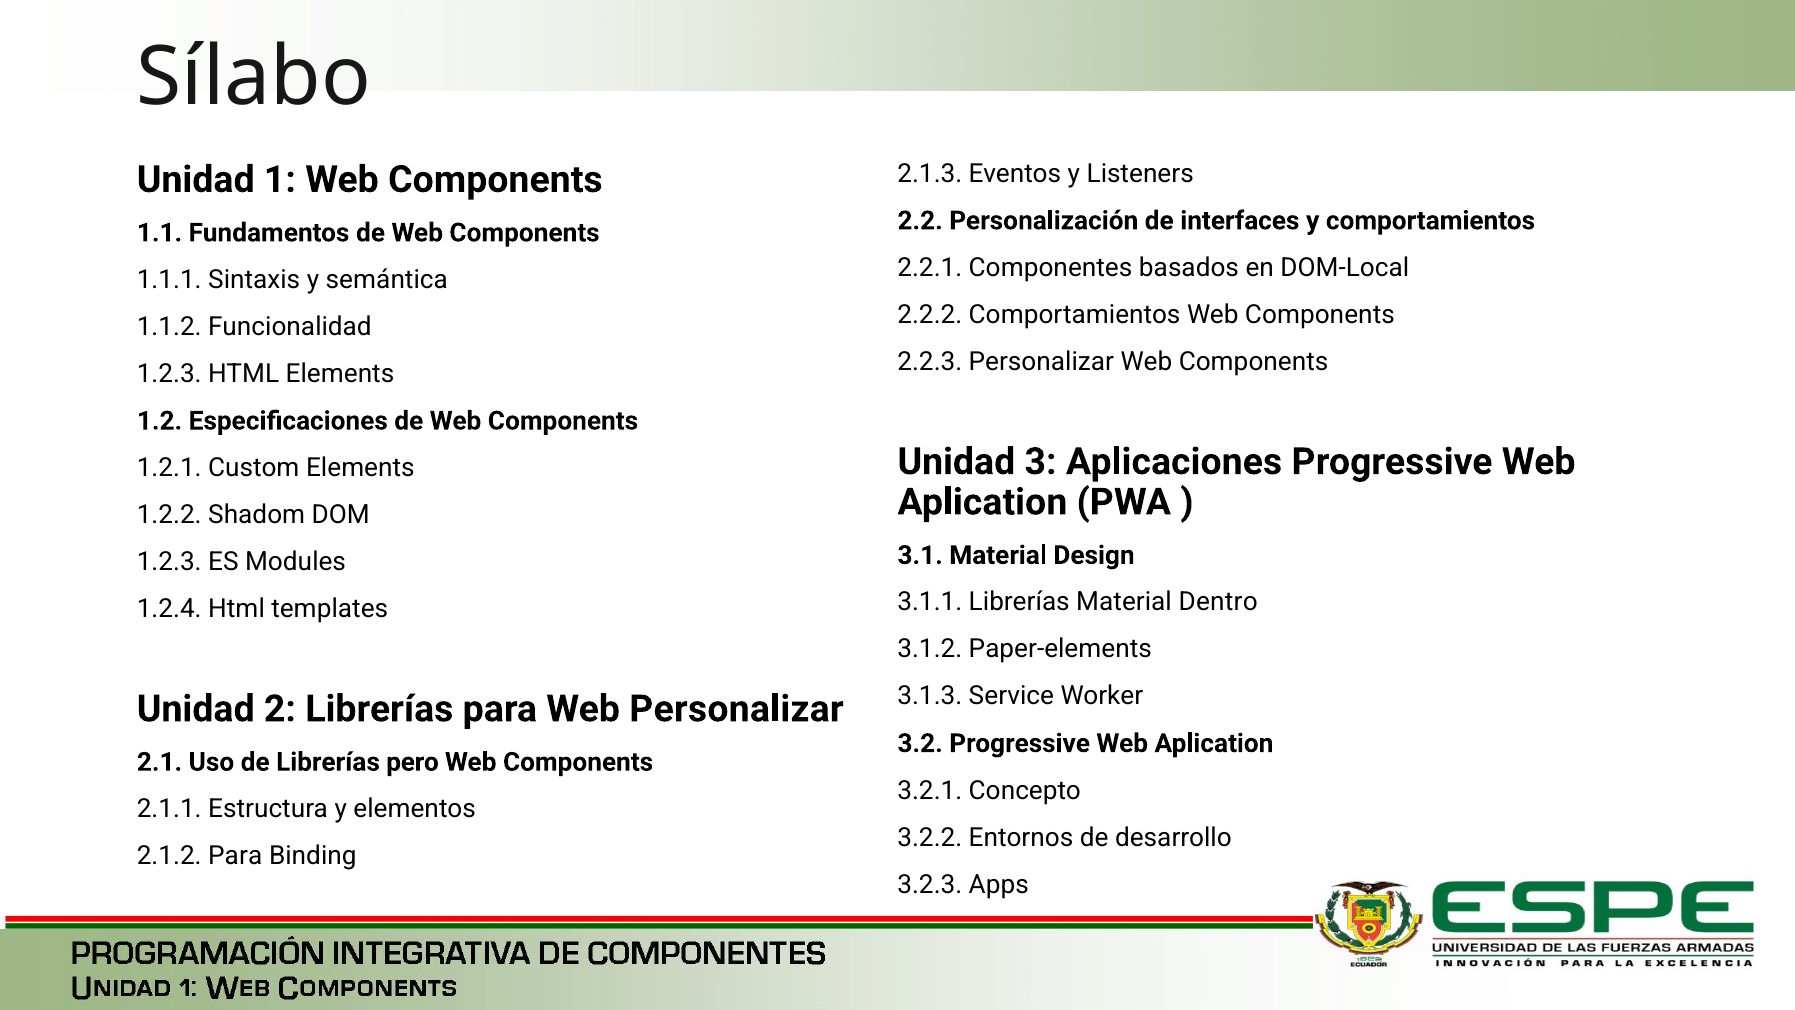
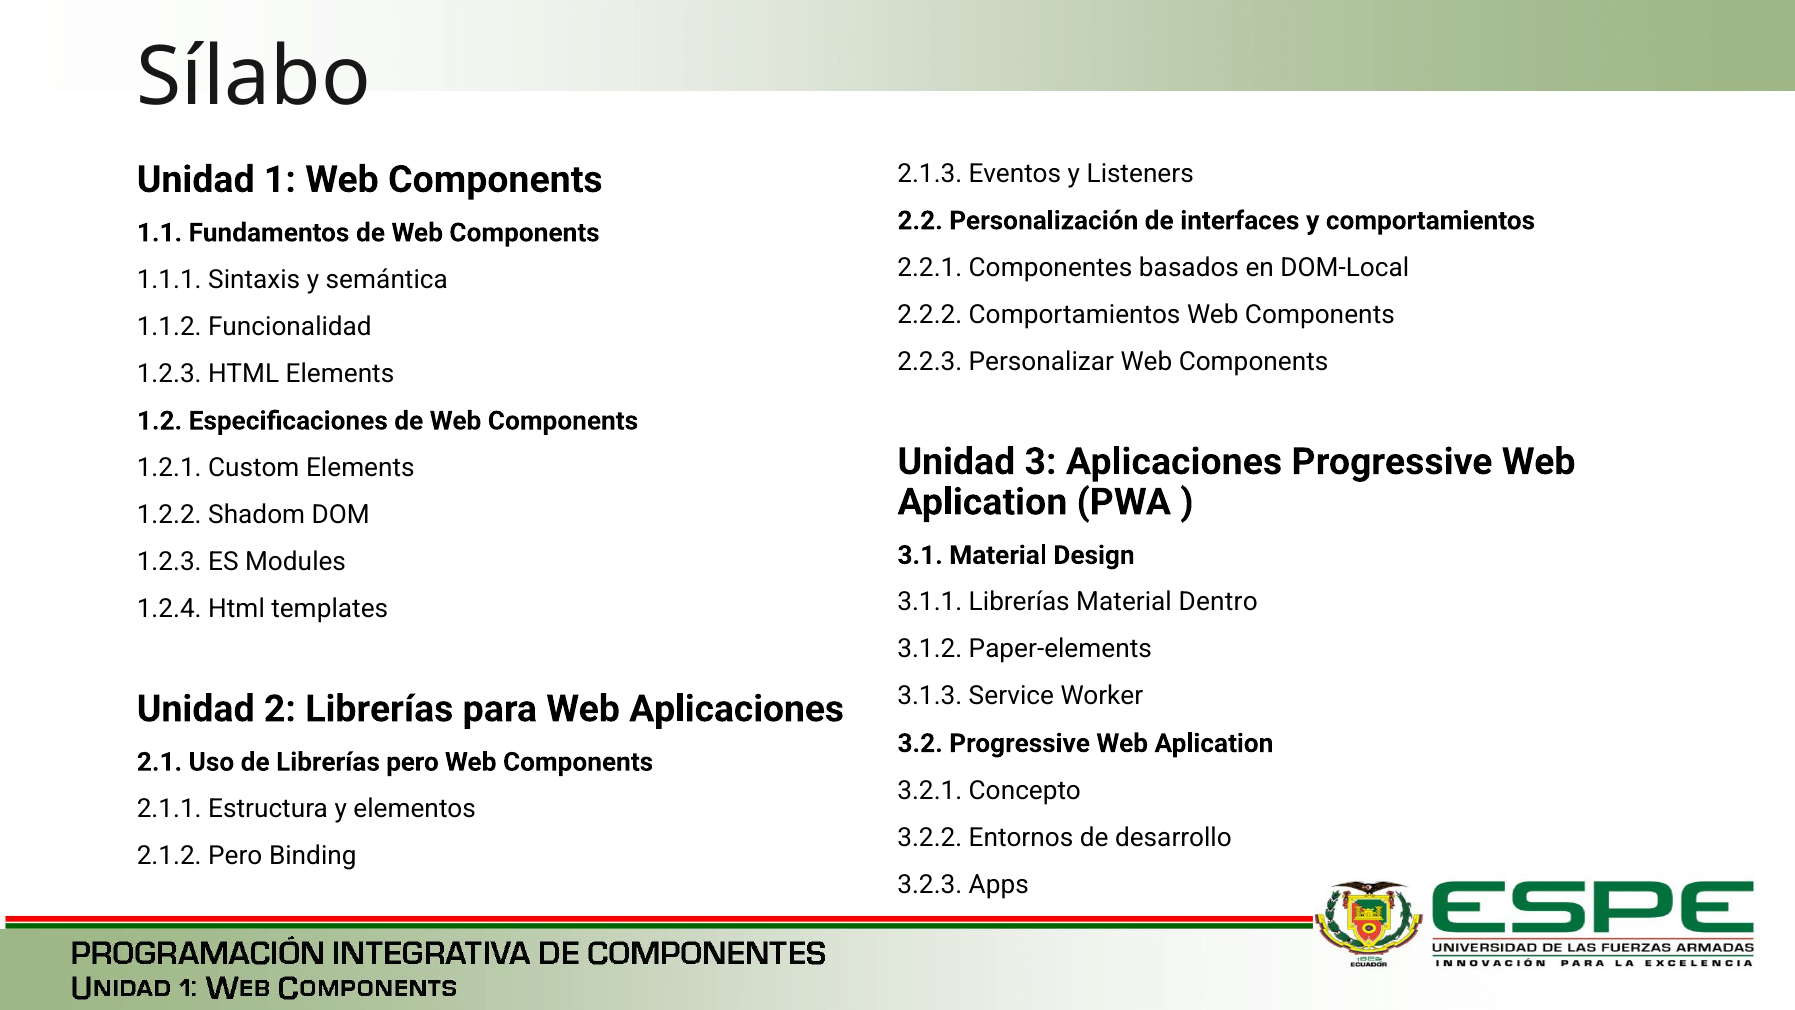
Web Personalizar: Personalizar -> Aplicaciones
2.1.2 Para: Para -> Pero
